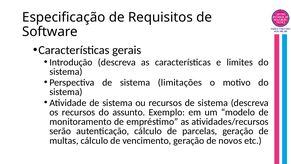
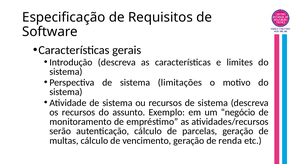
modelo: modelo -> negócio
novos: novos -> renda
